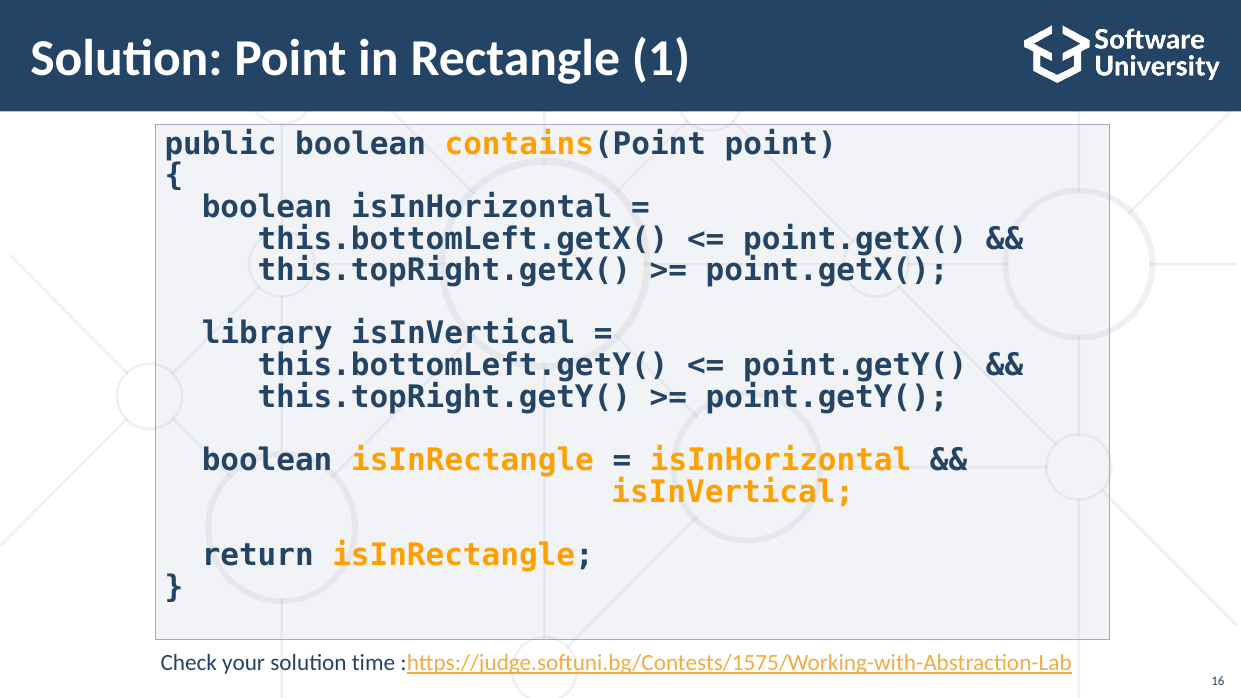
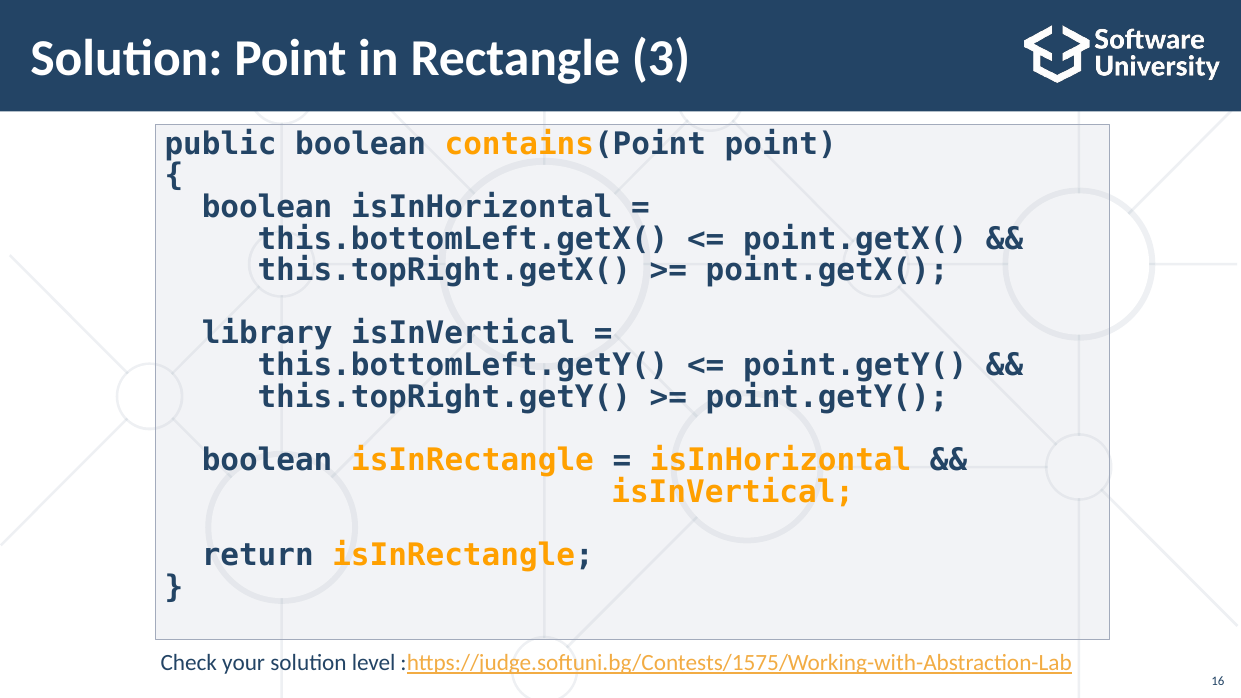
1: 1 -> 3
time: time -> level
